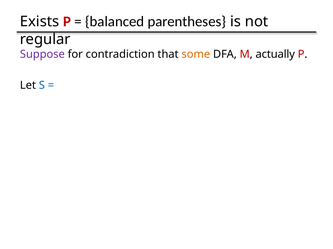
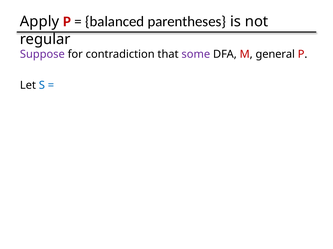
Exists: Exists -> Apply
some colour: orange -> purple
actually: actually -> general
